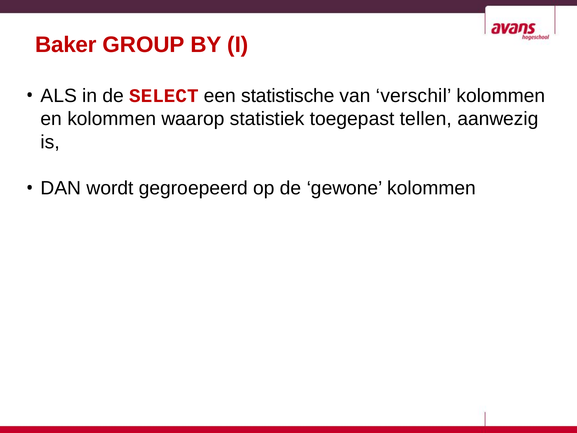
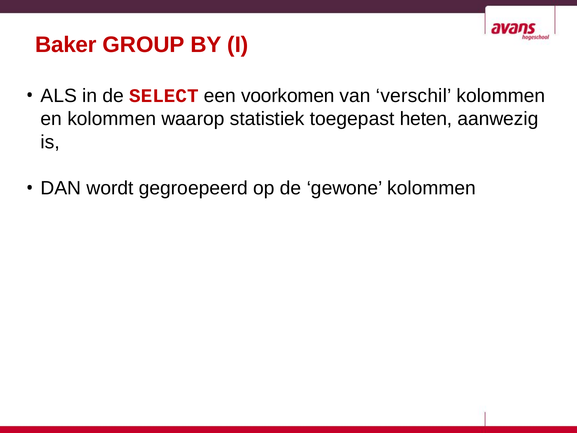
statistische: statistische -> voorkomen
tellen: tellen -> heten
